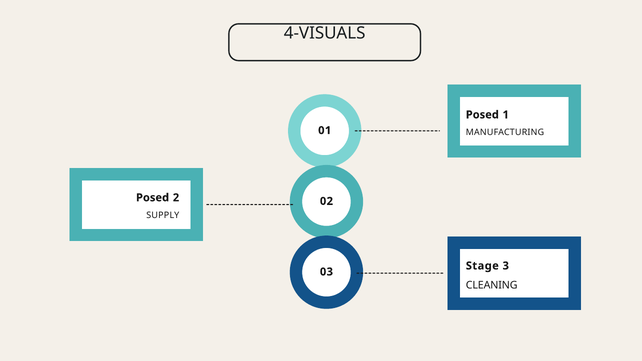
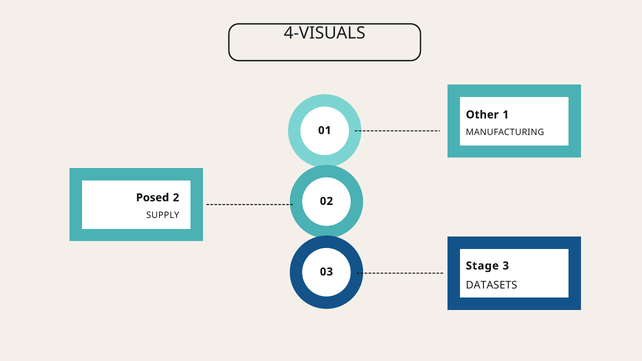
Posed at (482, 115): Posed -> Other
CLEANING: CLEANING -> DATASETS
